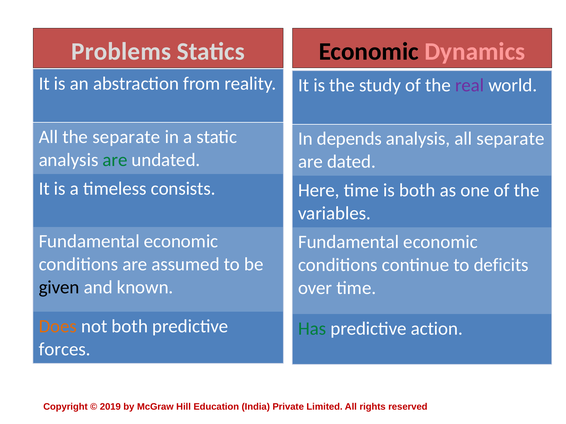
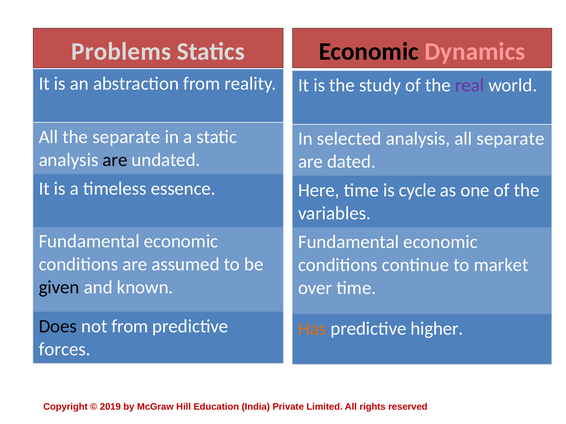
depends: depends -> selected
are at (115, 160) colour: green -> black
consists: consists -> essence
is both: both -> cycle
deficits: deficits -> market
Does colour: orange -> black
not both: both -> from
Has colour: green -> orange
action: action -> higher
